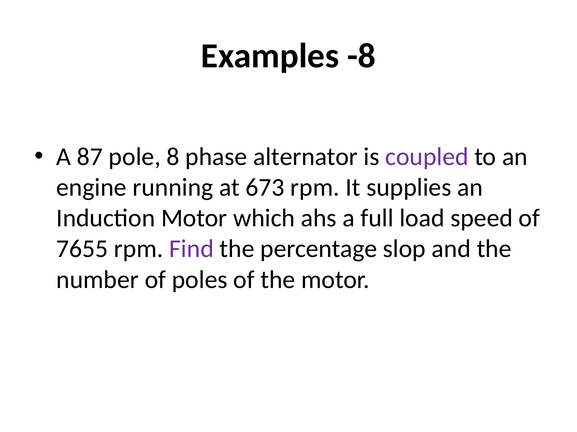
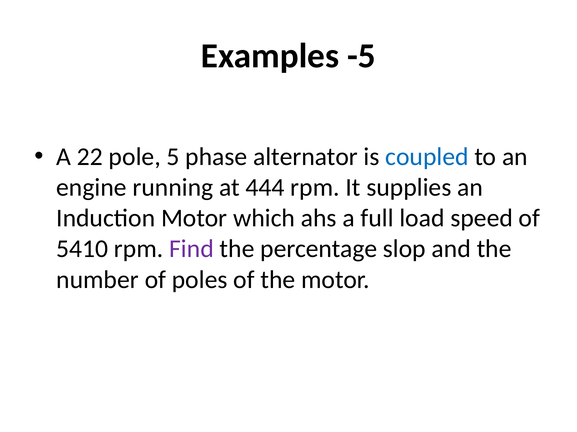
-8: -8 -> -5
87: 87 -> 22
8: 8 -> 5
coupled colour: purple -> blue
673: 673 -> 444
7655: 7655 -> 5410
